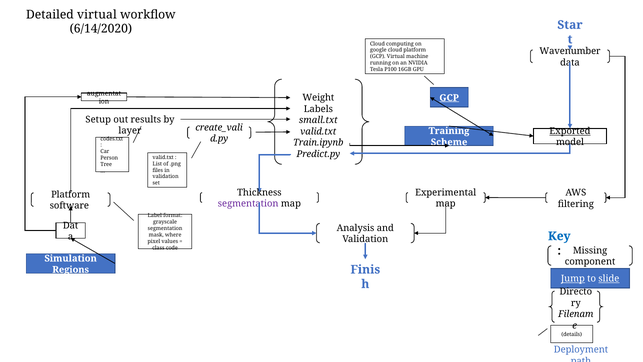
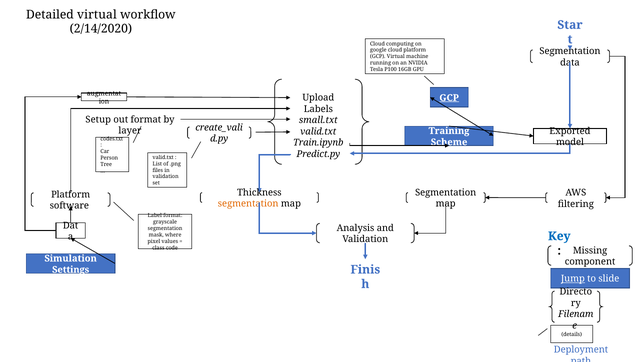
6/14/2020: 6/14/2020 -> 2/14/2020
Wavenumber at (570, 51): Wavenumber -> Segmentation
Weight: Weight -> Upload
out results: results -> format
Exported underline: present -> none
Experimental at (446, 192): Experimental -> Segmentation
segmentation at (248, 204) colour: purple -> orange
Regions: Regions -> Settings
slide underline: present -> none
